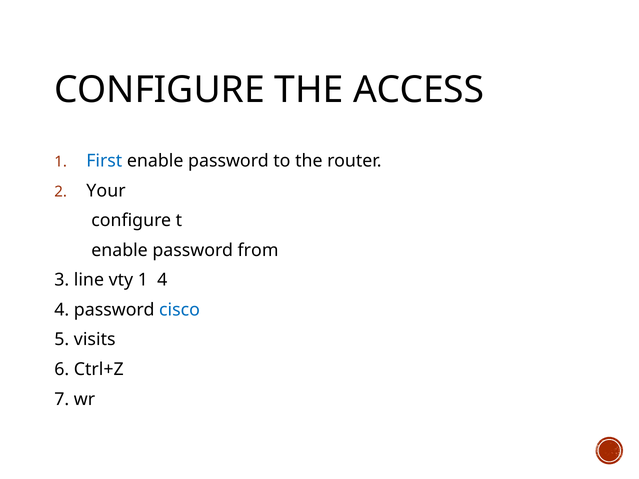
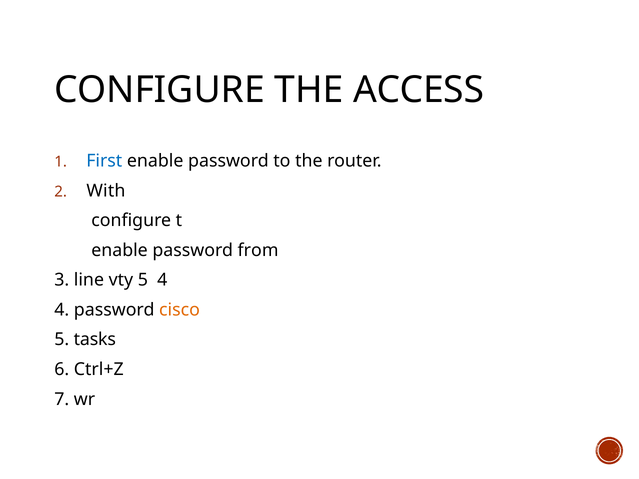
Your: Your -> With
vty 1: 1 -> 5
cisco colour: blue -> orange
visits: visits -> tasks
